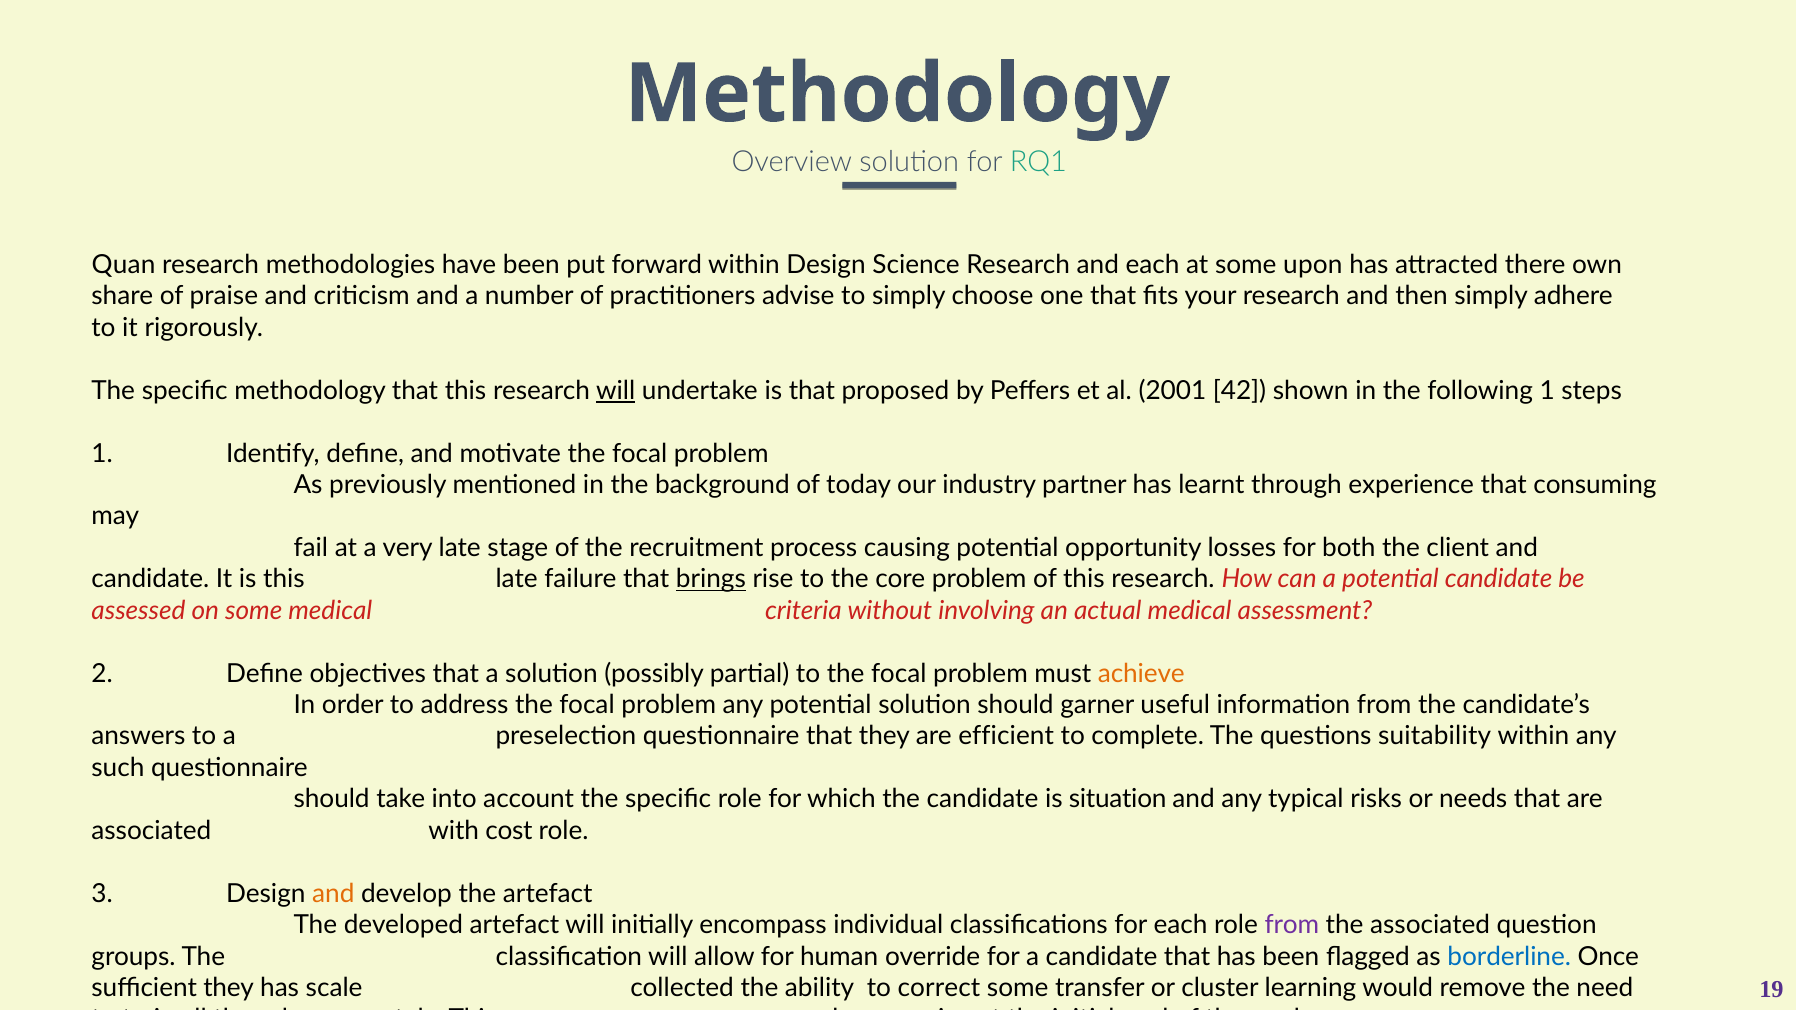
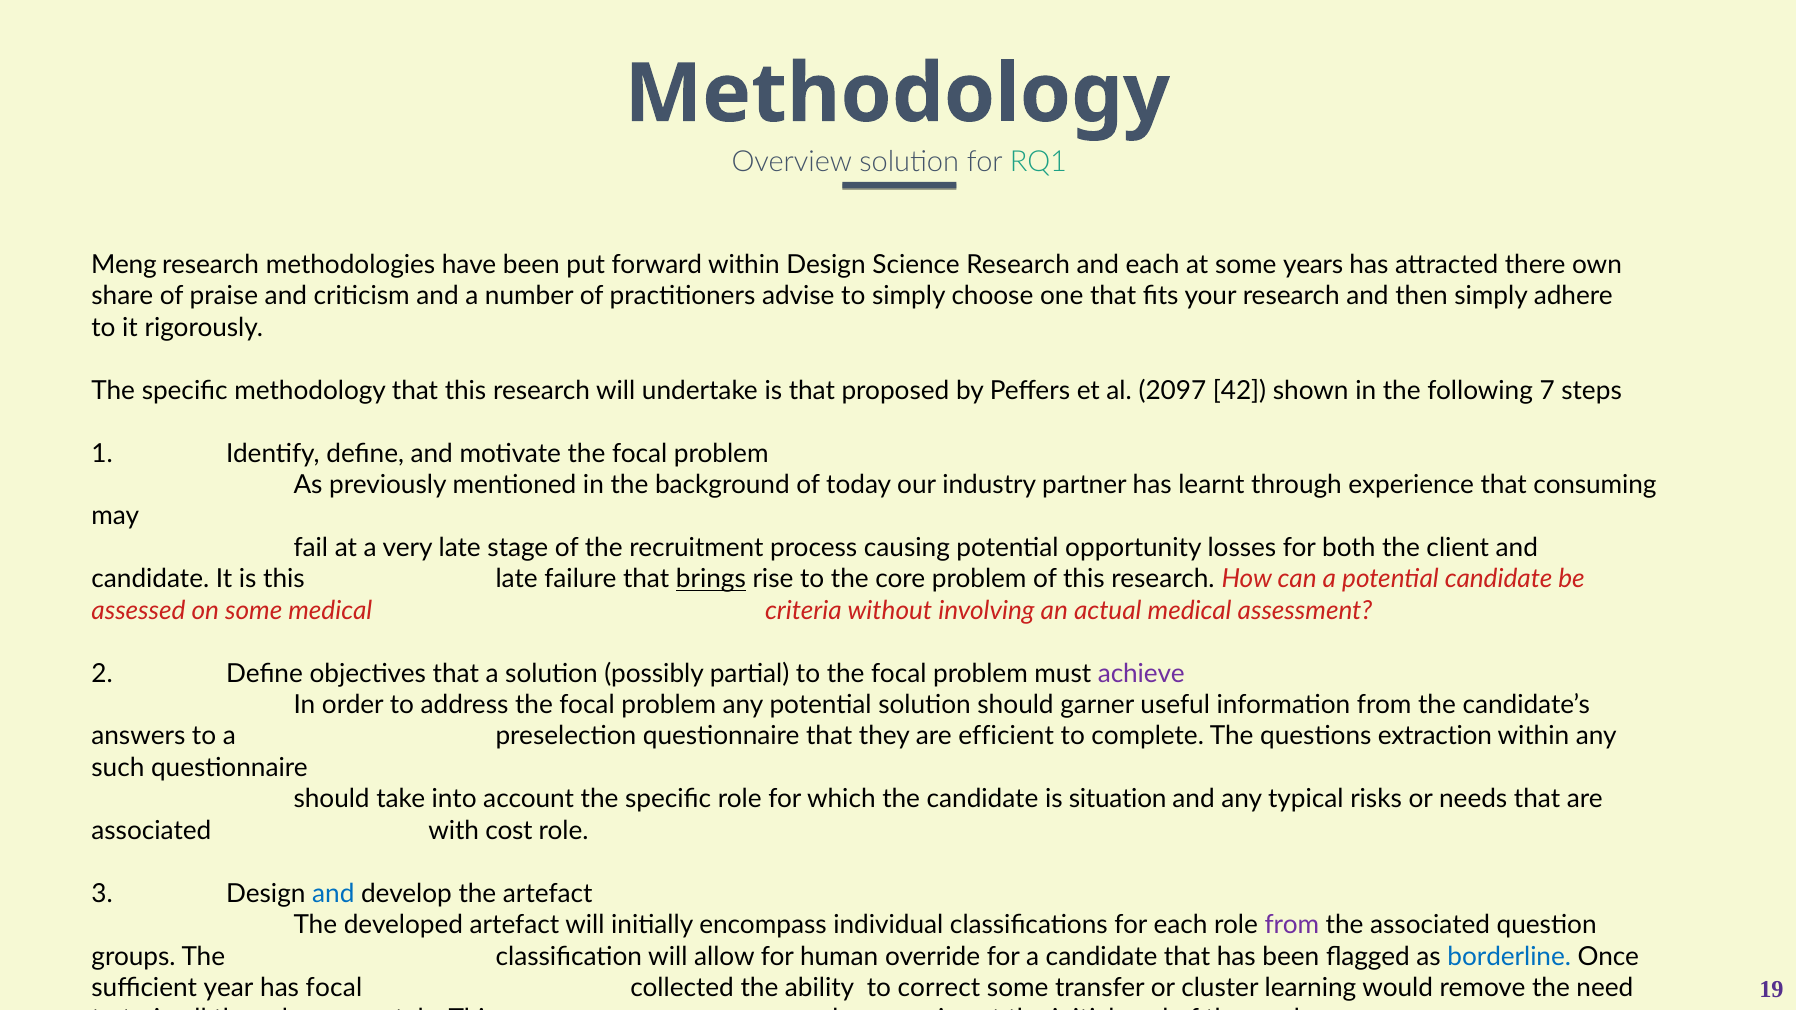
Quan: Quan -> Meng
upon: upon -> years
will at (616, 391) underline: present -> none
2001: 2001 -> 2097
following 1: 1 -> 7
achieve colour: orange -> purple
suitability: suitability -> extraction
and at (333, 894) colour: orange -> blue
sufficient they: they -> year
has scale: scale -> focal
